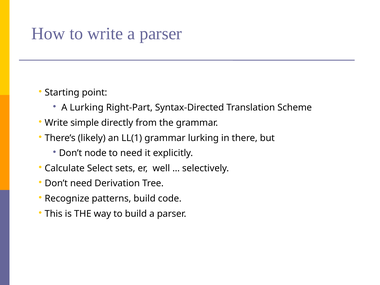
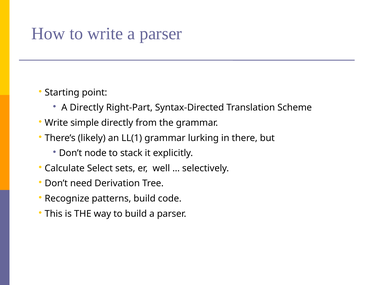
A Lurking: Lurking -> Directly
to need: need -> stack
